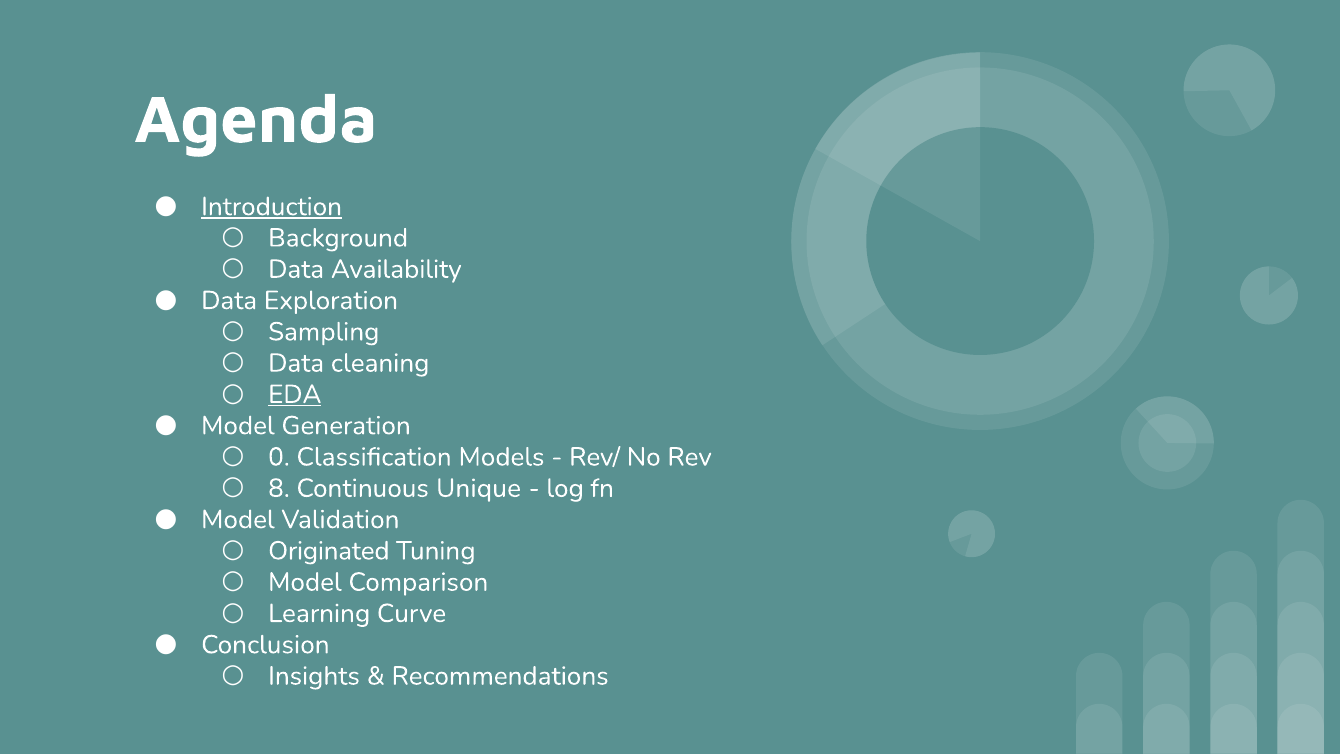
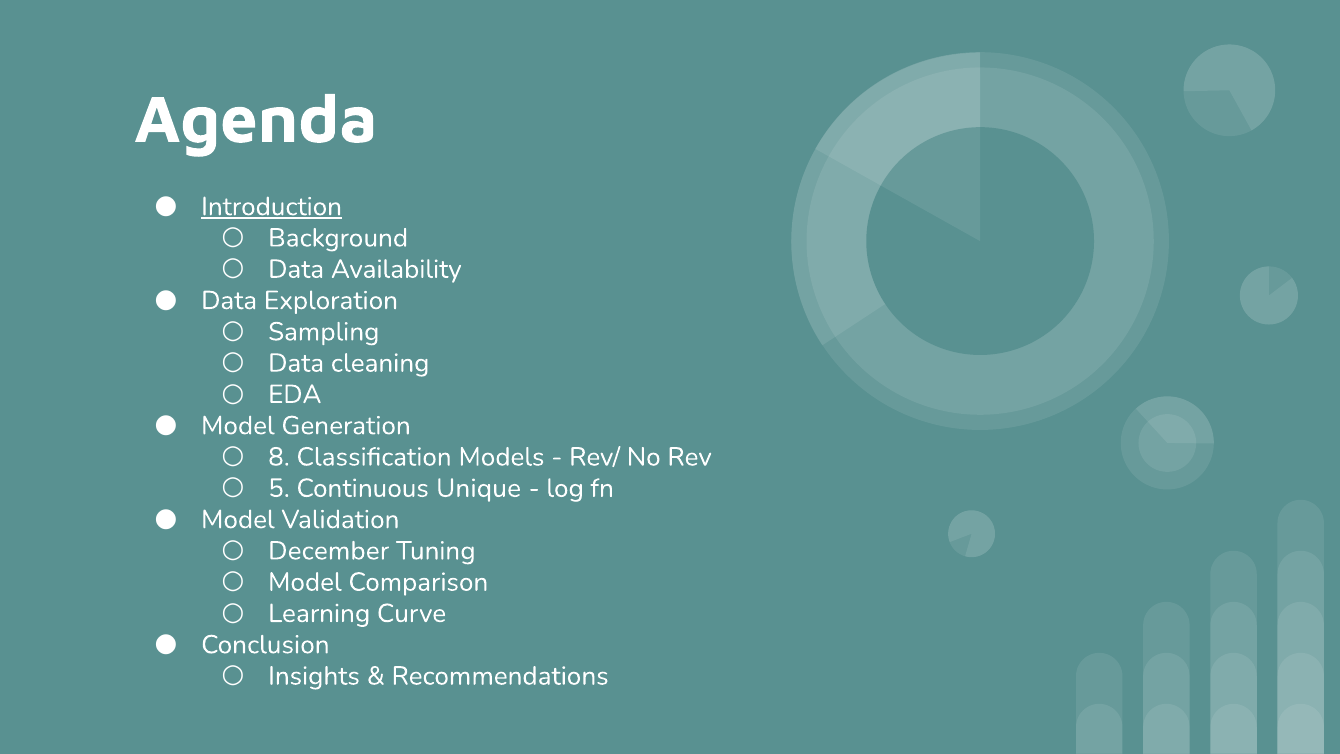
EDA underline: present -> none
0: 0 -> 8
8: 8 -> 5
Originated: Originated -> December
